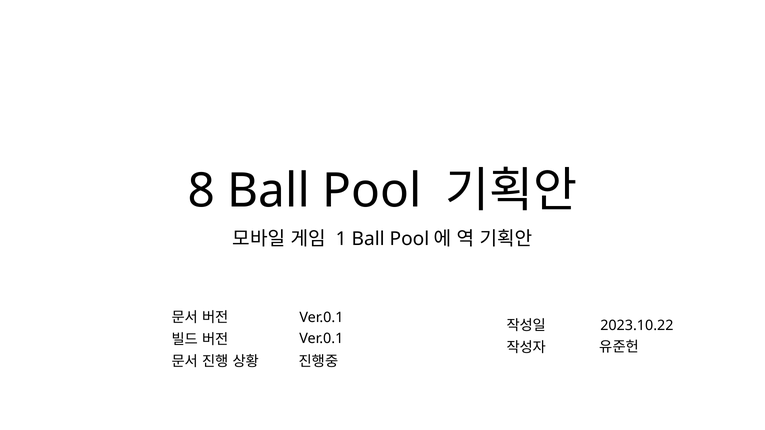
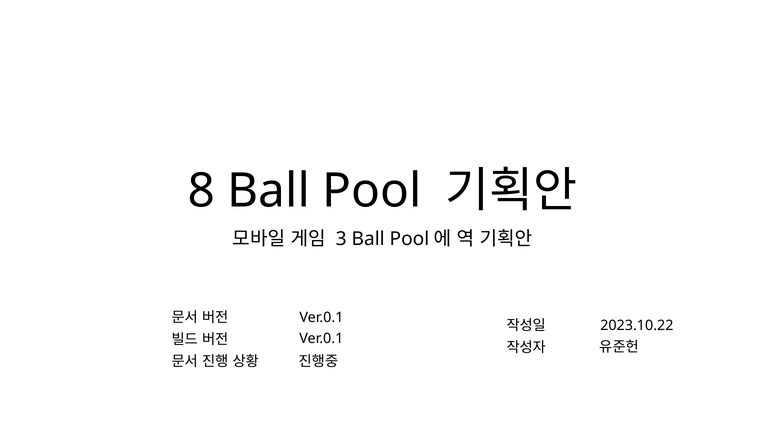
1: 1 -> 3
